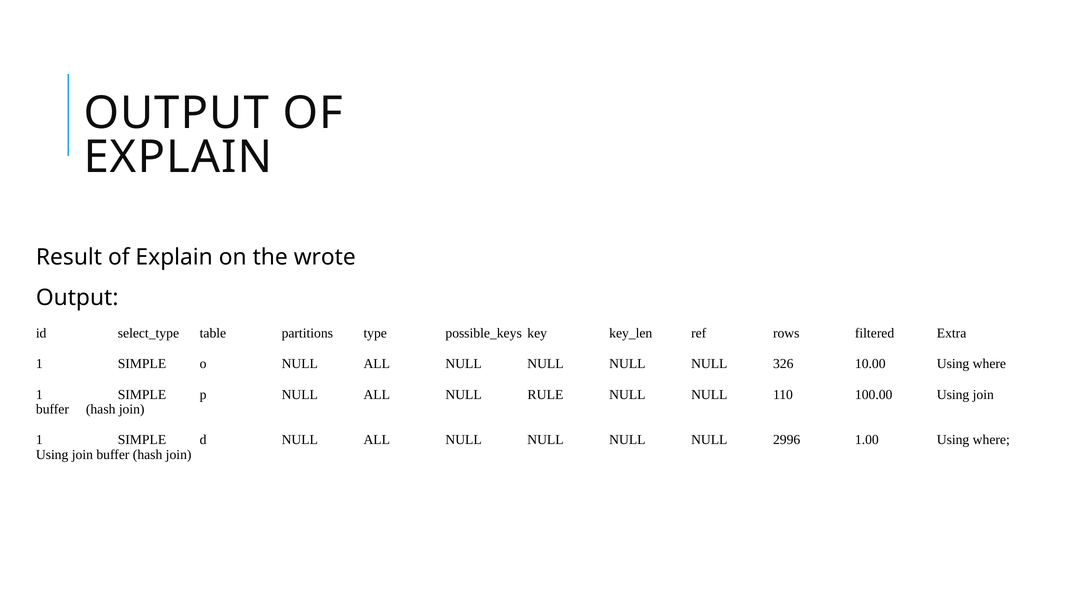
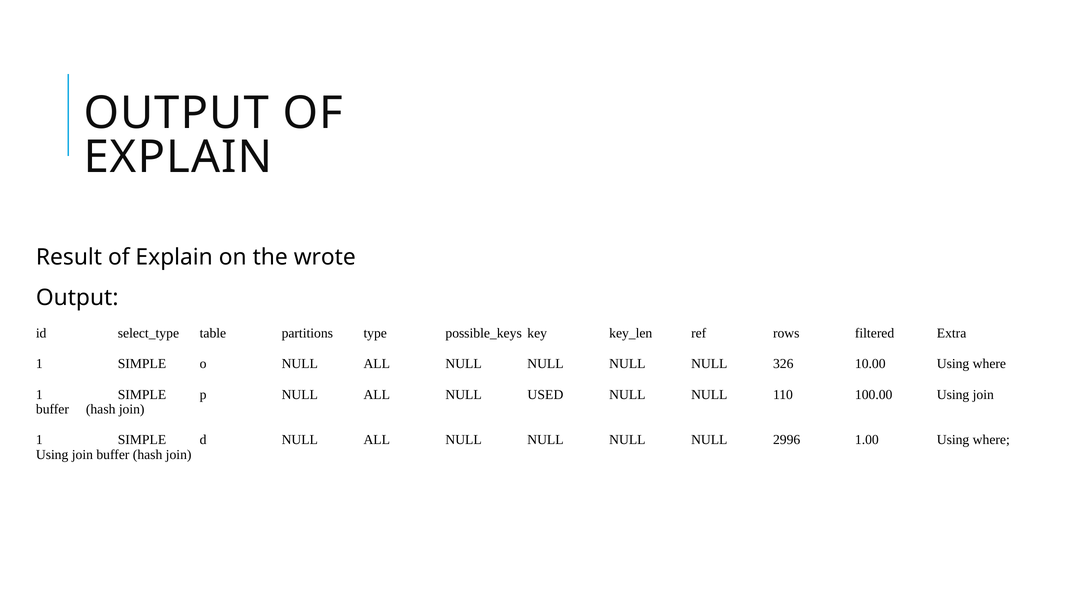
RULE: RULE -> USED
